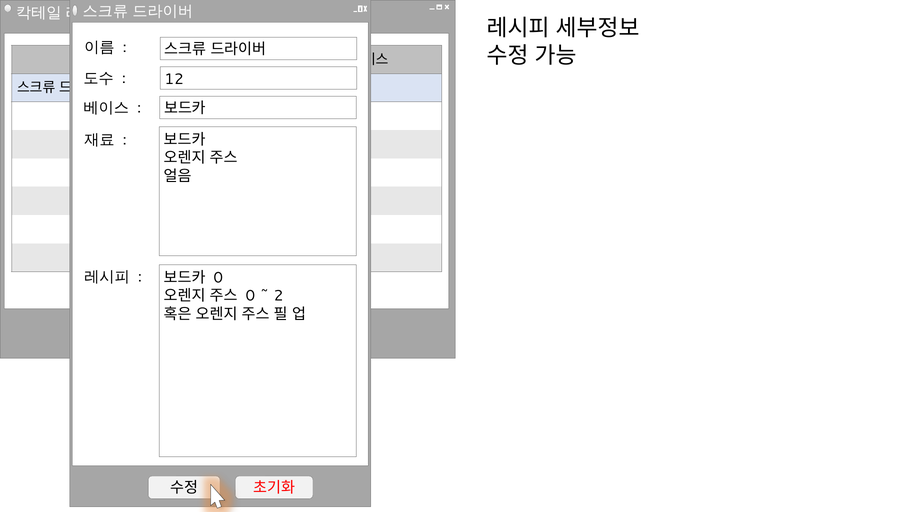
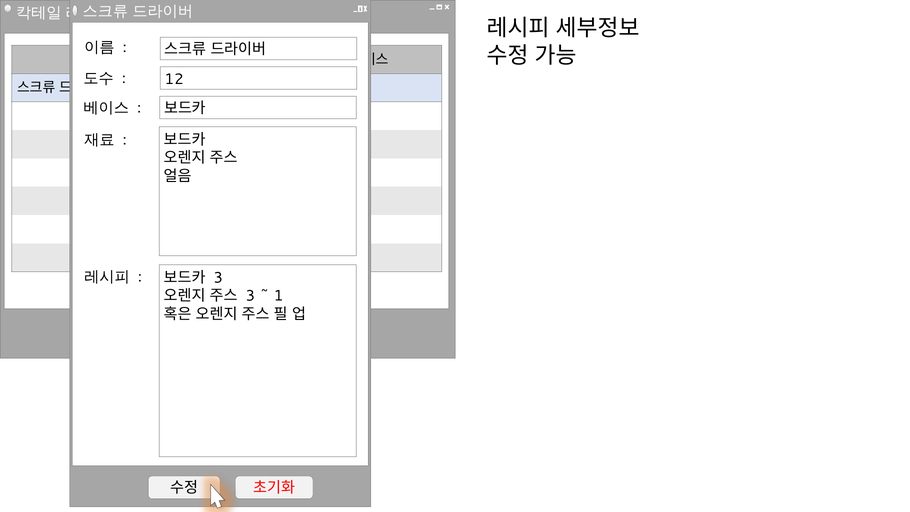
0 at (218, 278): 0 -> 3
0 at (250, 296): 0 -> 3
2: 2 -> 1
